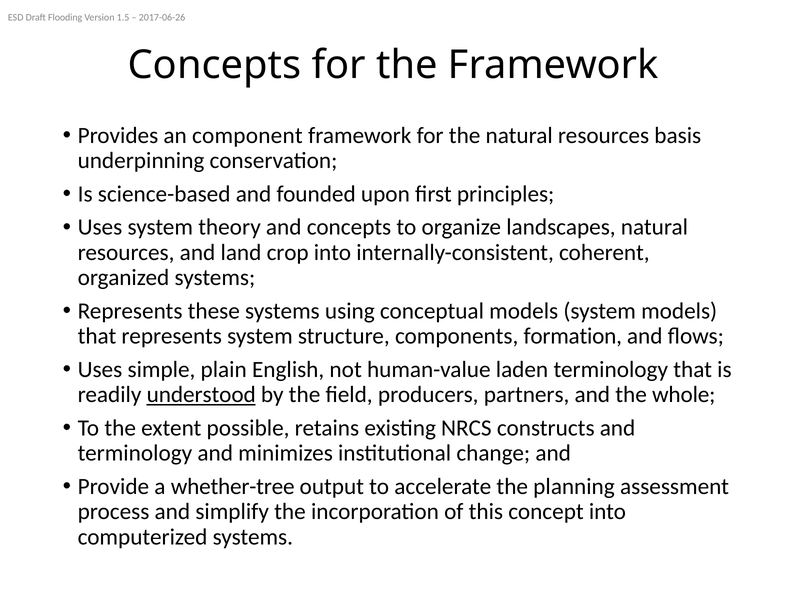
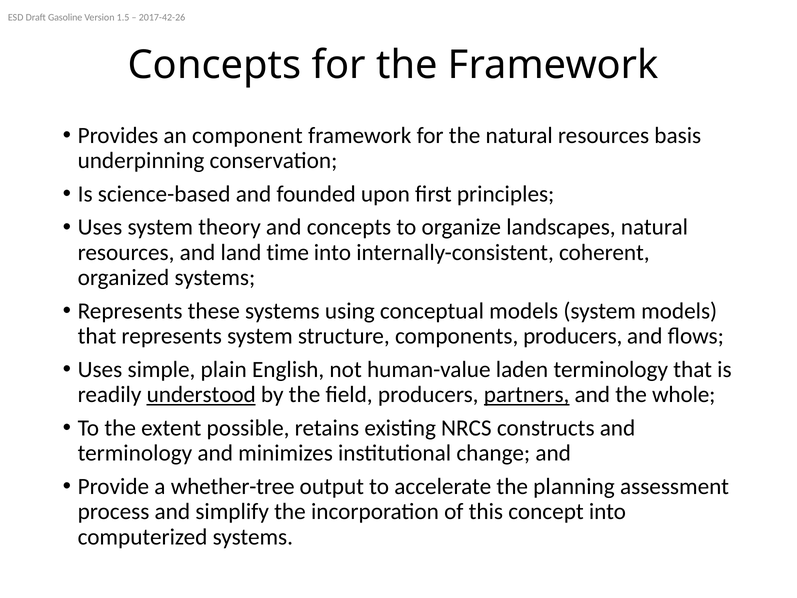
Flooding: Flooding -> Gasoline
2017-06-26: 2017-06-26 -> 2017-42-26
crop: crop -> time
components formation: formation -> producers
partners underline: none -> present
